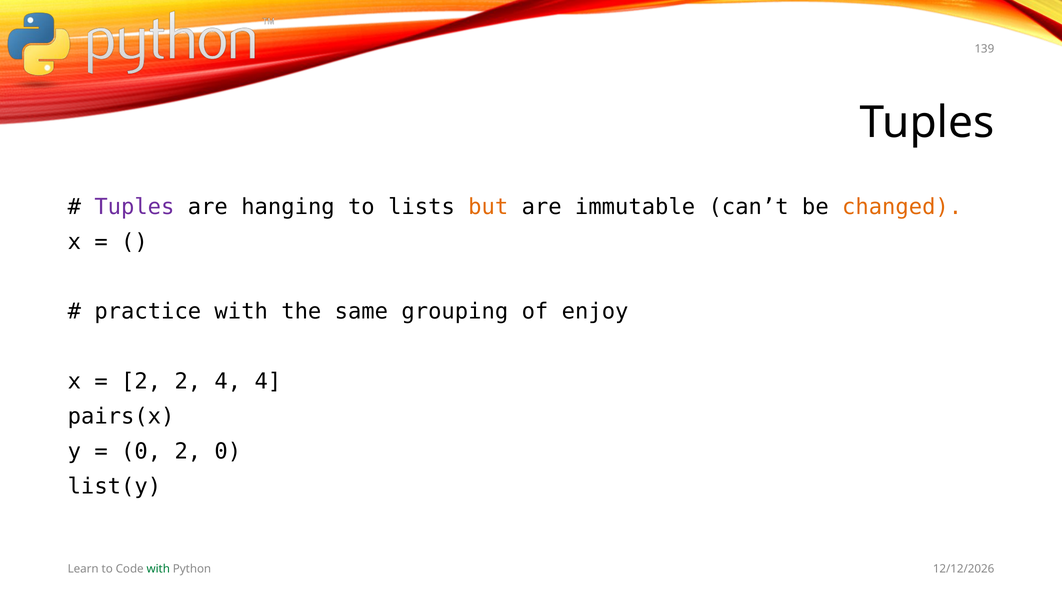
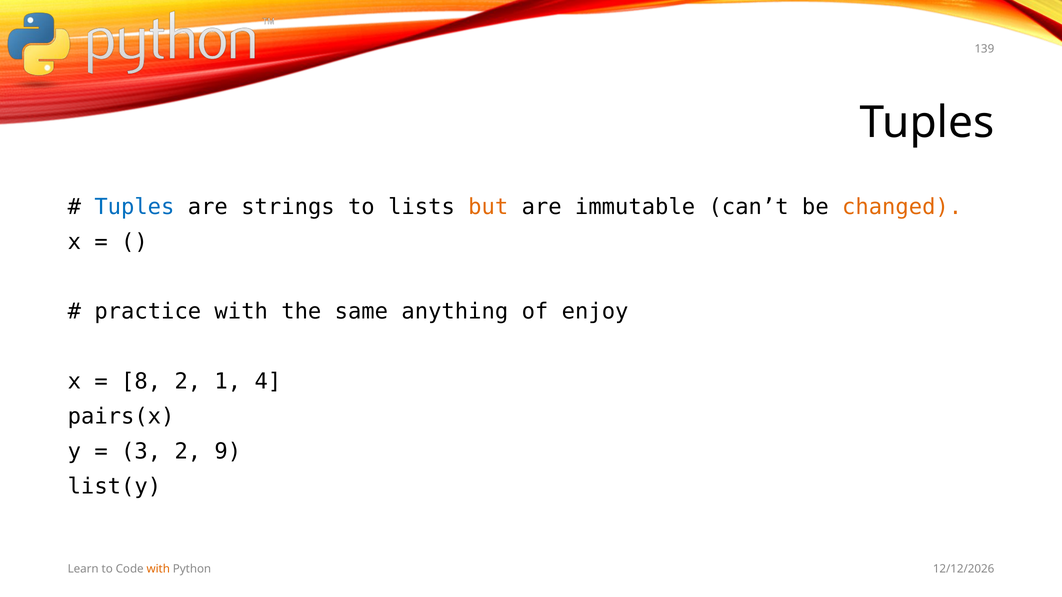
Tuples at (134, 207) colour: purple -> blue
hanging: hanging -> strings
grouping: grouping -> anything
2 at (141, 382): 2 -> 8
2 4: 4 -> 1
0 at (141, 452): 0 -> 3
2 0: 0 -> 9
with at (158, 569) colour: green -> orange
